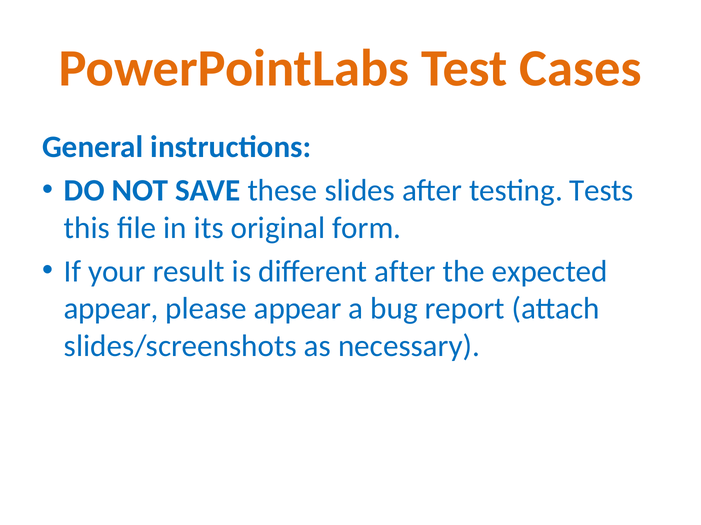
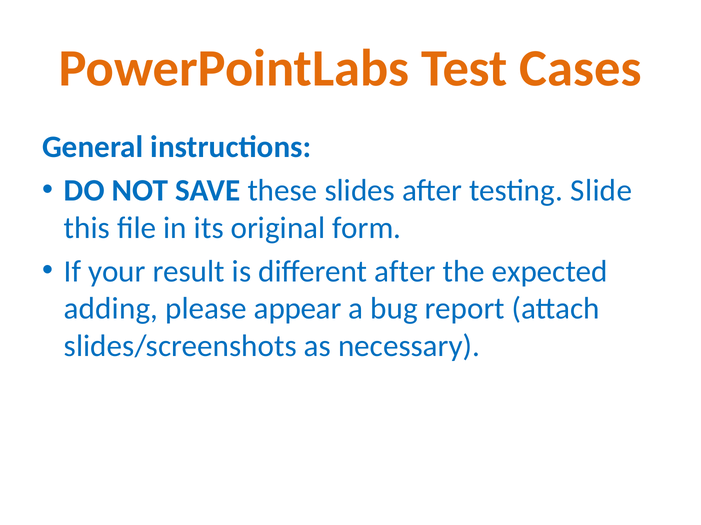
Tests: Tests -> Slide
appear at (111, 309): appear -> adding
